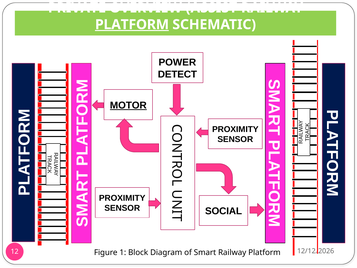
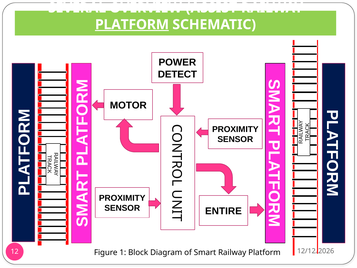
PRIVATE: PRIVATE -> SEVERAL
MOTOR underline: present -> none
SOCIAL: SOCIAL -> ENTIRE
